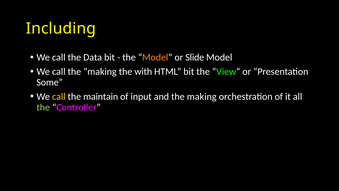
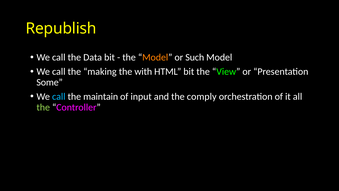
Including: Including -> Republish
Slide: Slide -> Such
call at (59, 96) colour: yellow -> light blue
and the making: making -> comply
